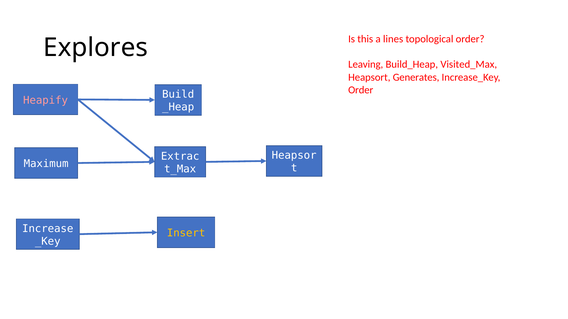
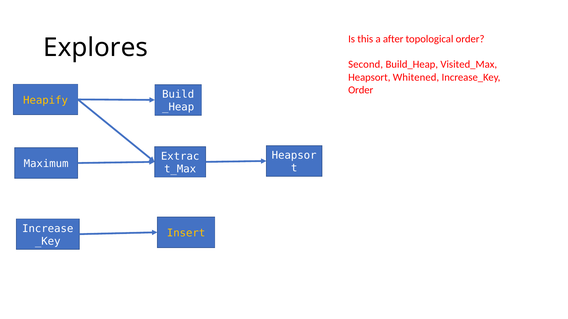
lines: lines -> after
Leaving: Leaving -> Second
Generates: Generates -> Whitened
Heapify colour: pink -> yellow
